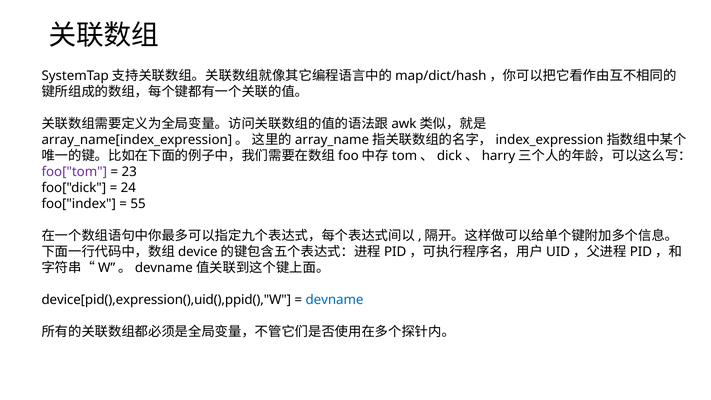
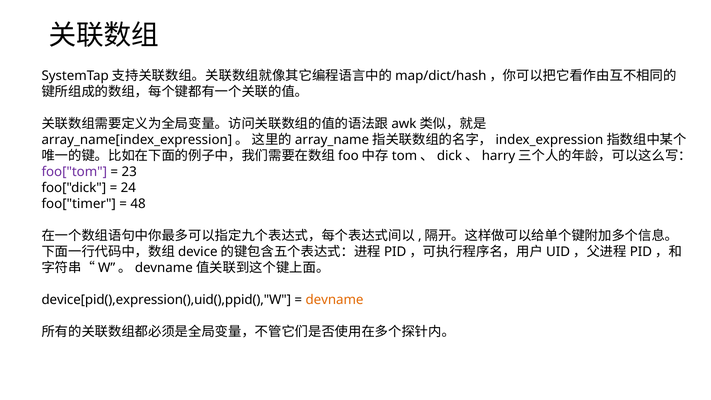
foo["index: foo["index -> foo["timer
55: 55 -> 48
devname at (335, 300) colour: blue -> orange
